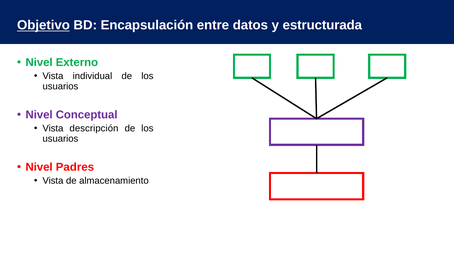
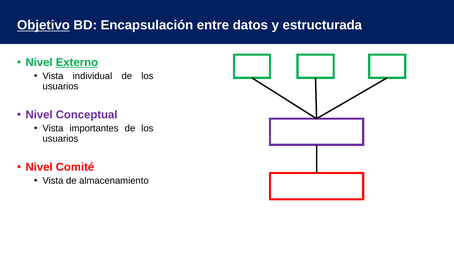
Externo underline: none -> present
descripción: descripción -> importantes
Padres: Padres -> Comité
